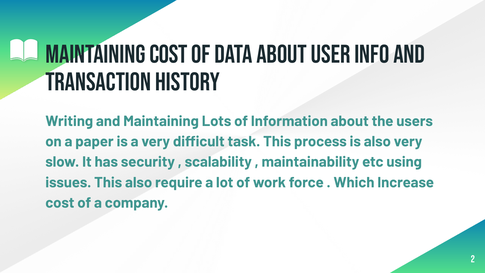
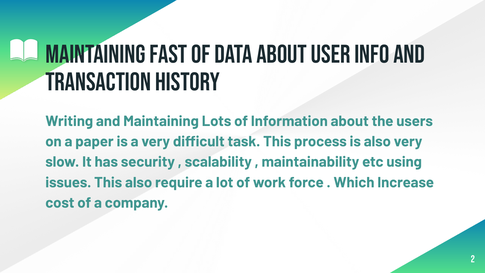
Maintaining cost: cost -> fast
